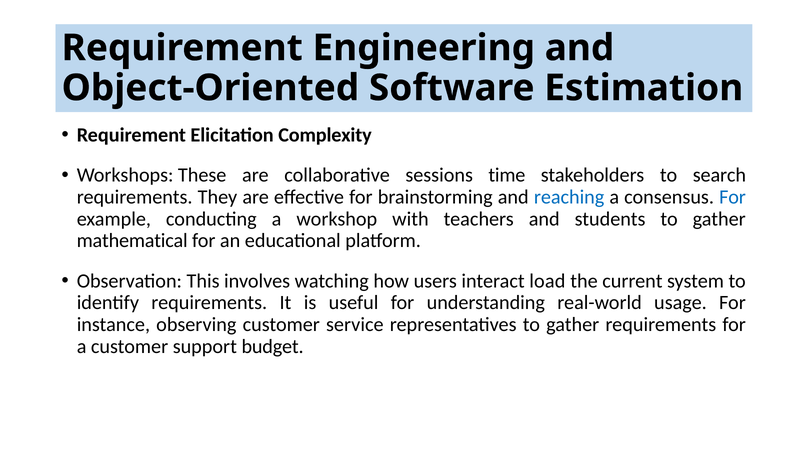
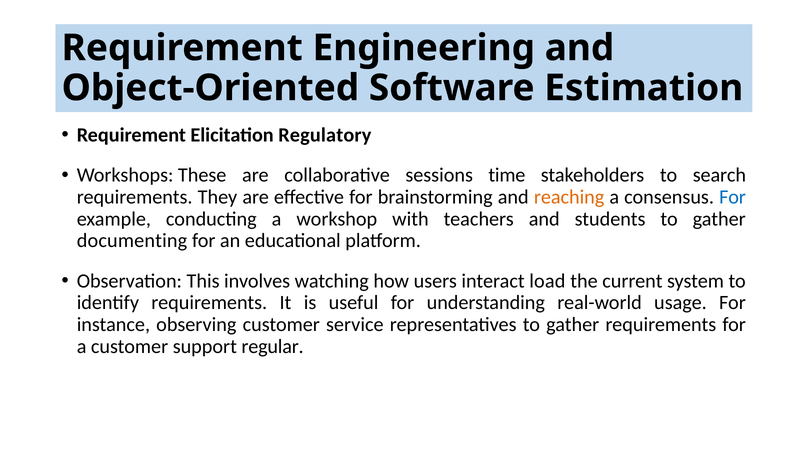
Complexity: Complexity -> Regulatory
reaching colour: blue -> orange
mathematical: mathematical -> documenting
budget: budget -> regular
